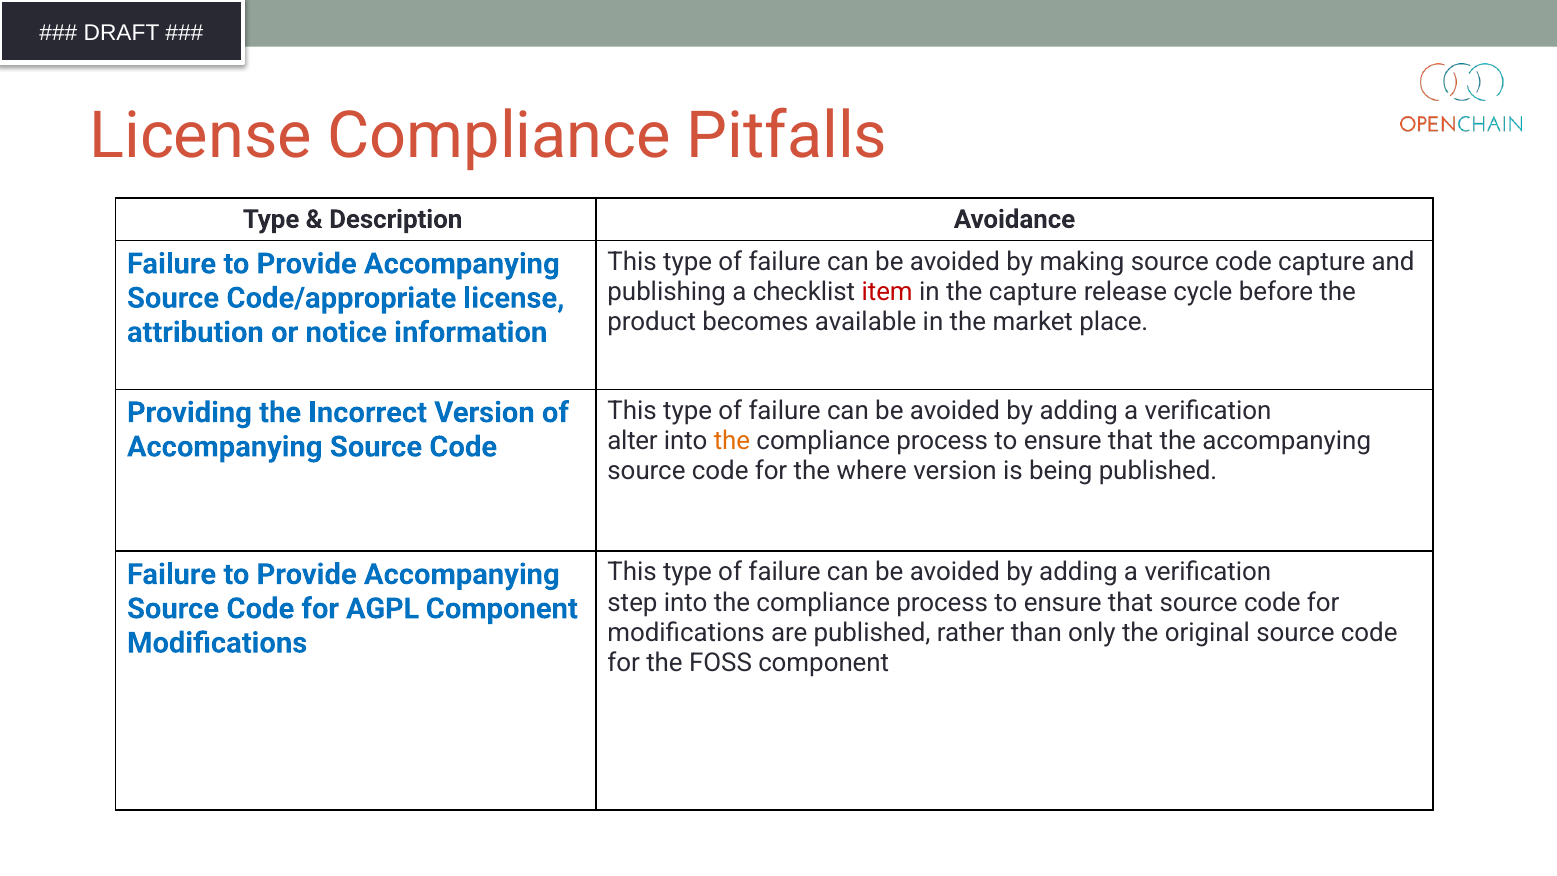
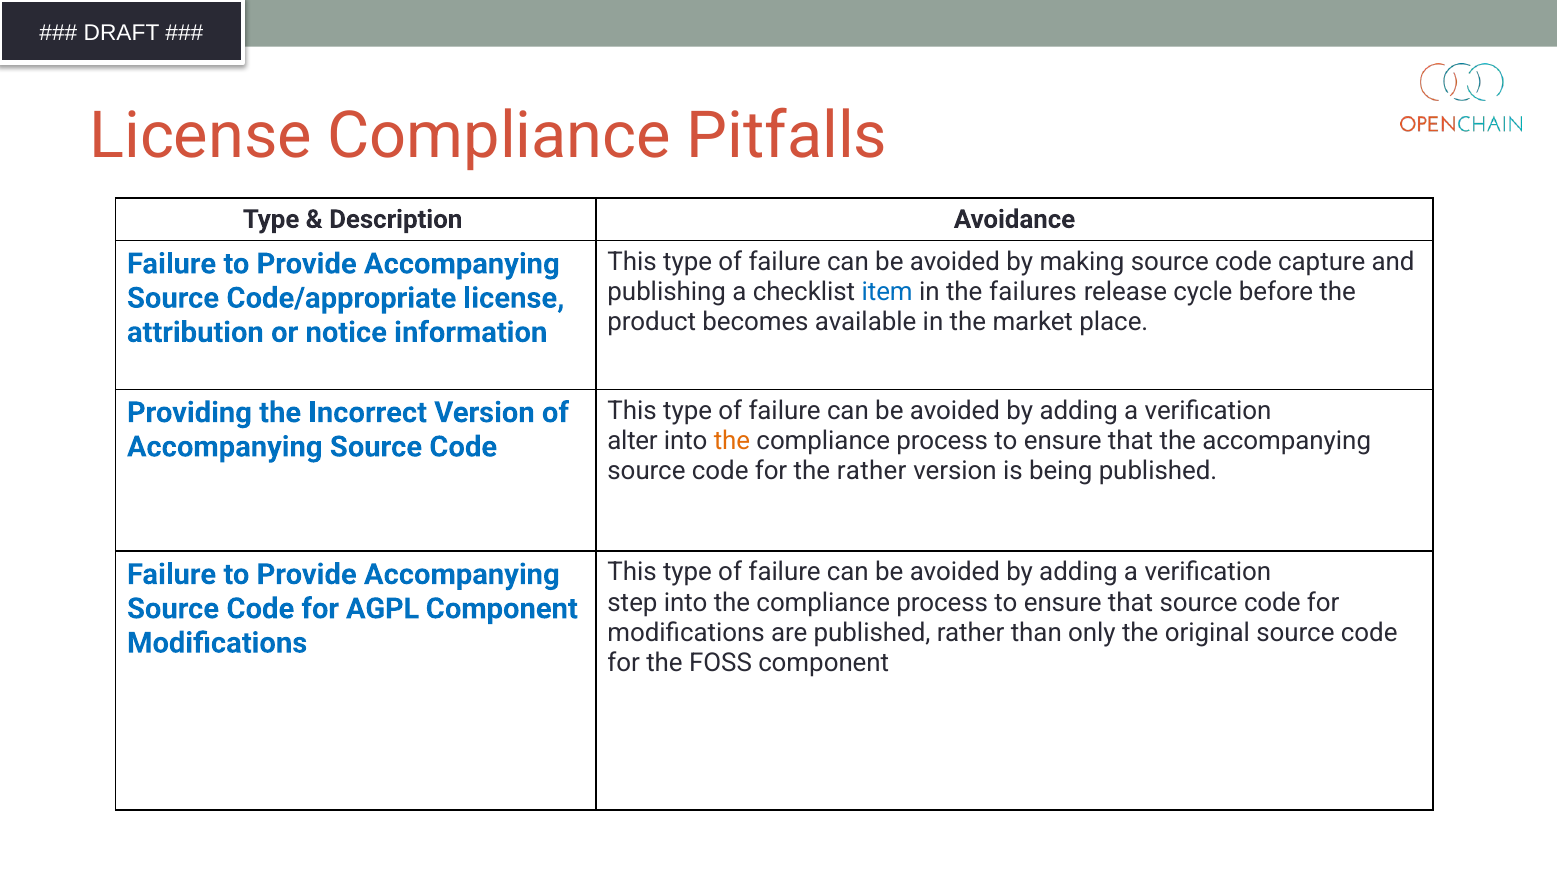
item colour: red -> blue
the capture: capture -> failures
the where: where -> rather
